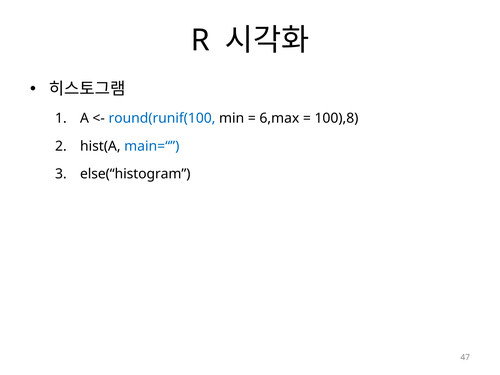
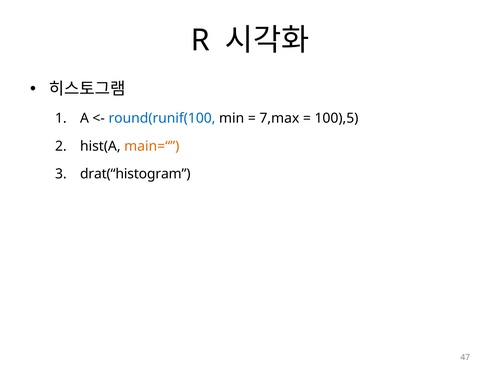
6,max: 6,max -> 7,max
100),8: 100),8 -> 100),5
main=“ colour: blue -> orange
else(“histogram: else(“histogram -> drat(“histogram
